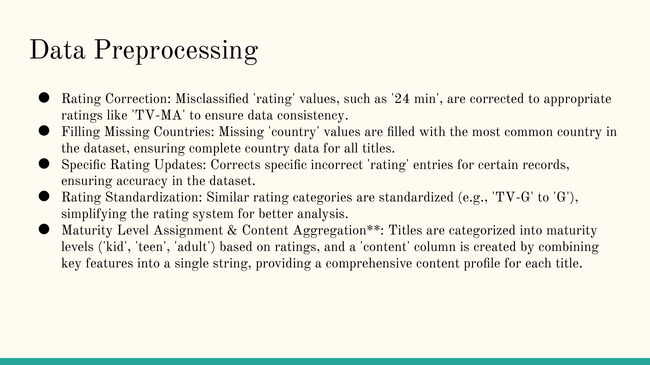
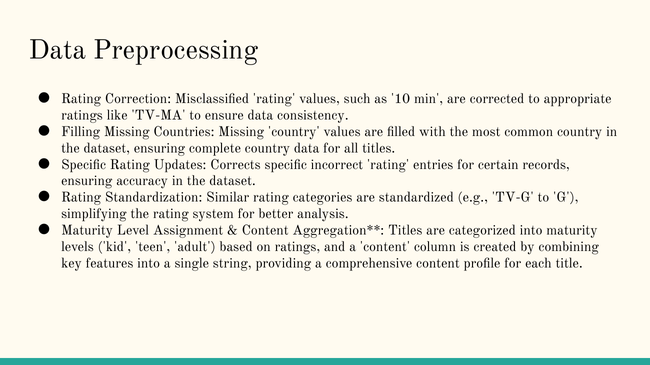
24: 24 -> 10
